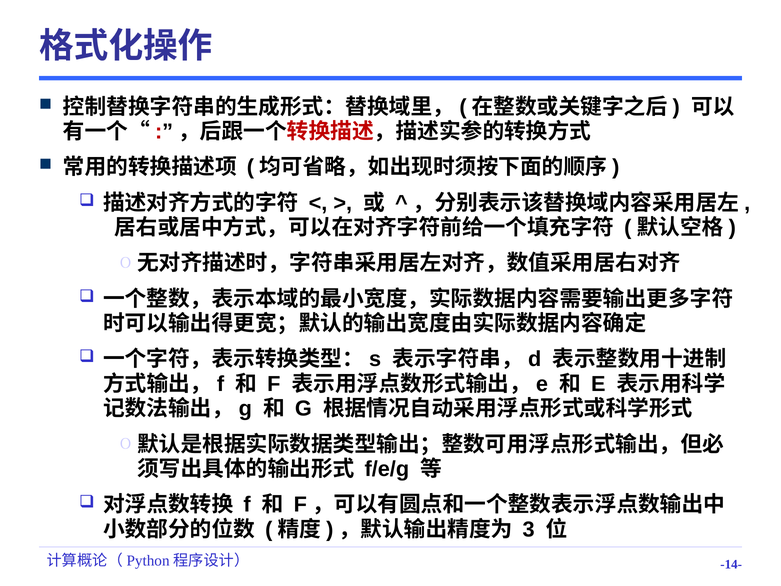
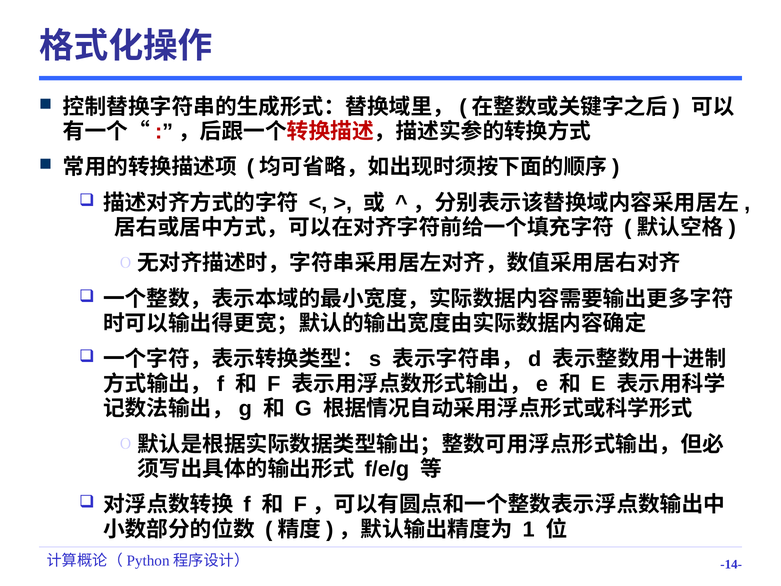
3: 3 -> 1
